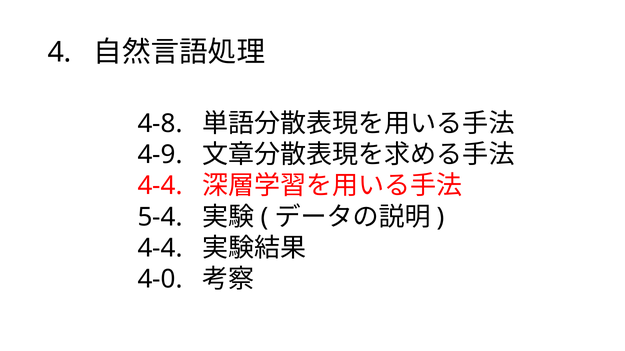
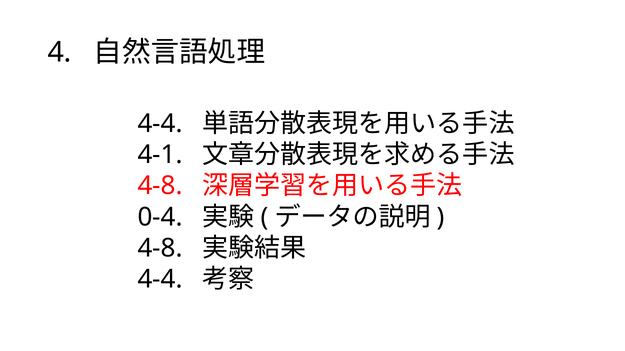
4-8 at (160, 124): 4-8 -> 4-4
4-9: 4-9 -> 4-1
4-4 at (160, 186): 4-4 -> 4-8
5-4: 5-4 -> 0-4
4-4 at (160, 249): 4-4 -> 4-8
4-0 at (160, 280): 4-0 -> 4-4
